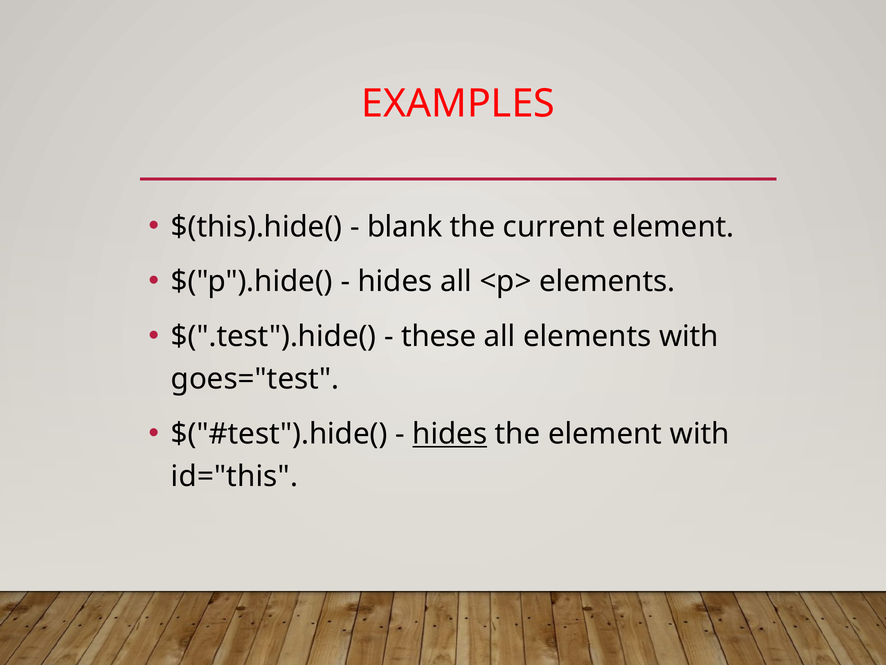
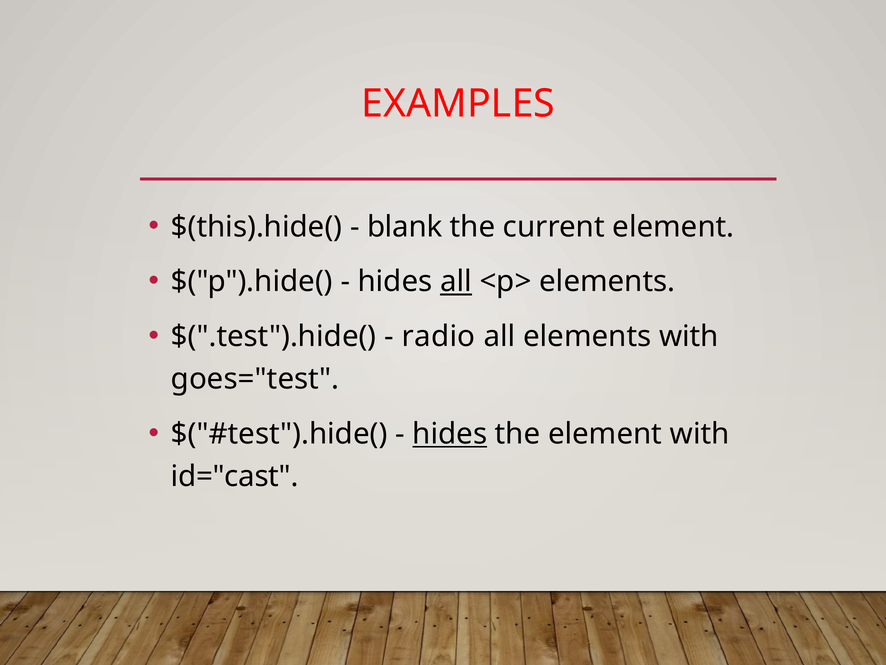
all at (456, 281) underline: none -> present
these: these -> radio
id="this: id="this -> id="cast
